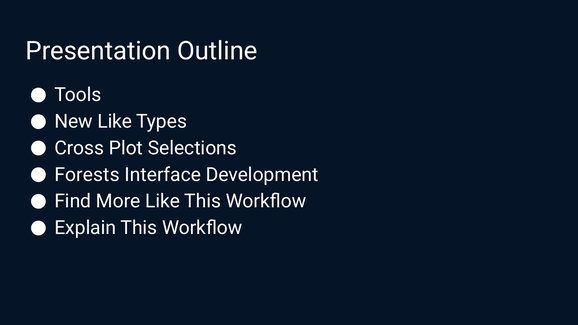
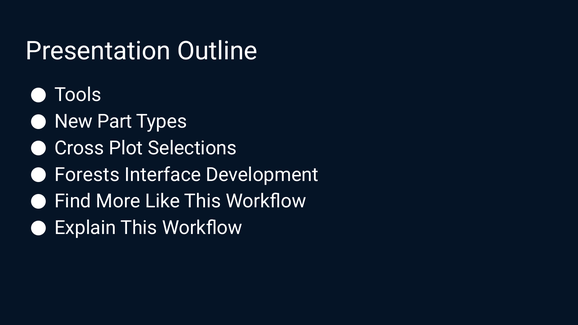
New Like: Like -> Part
